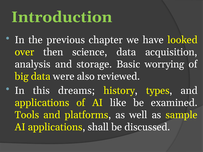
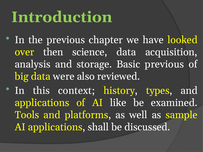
Basic worrying: worrying -> previous
dreams: dreams -> context
